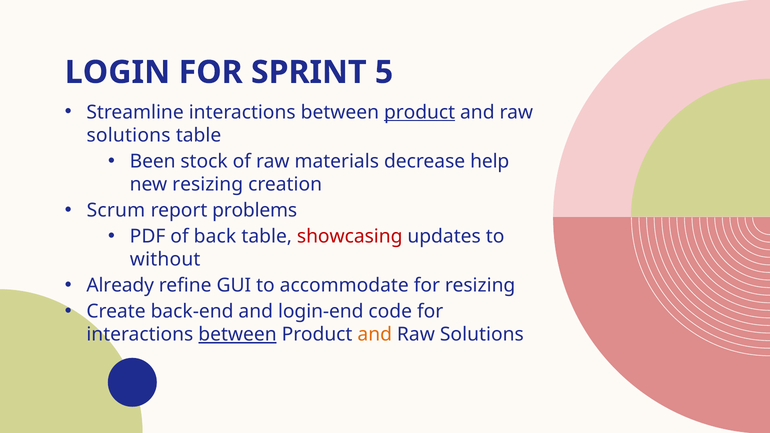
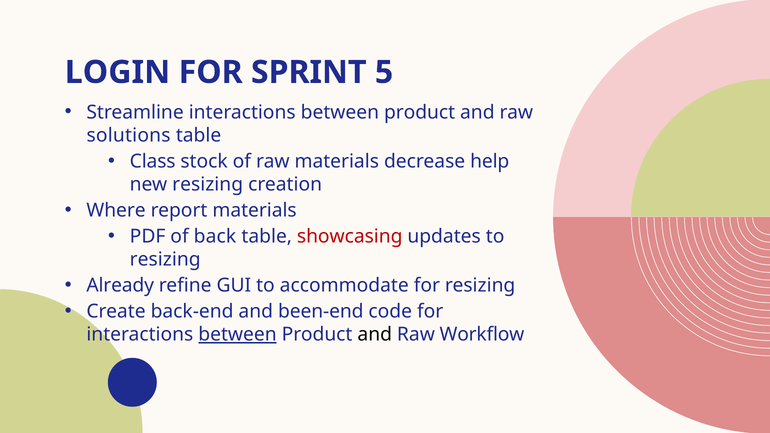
product at (420, 112) underline: present -> none
Been: Been -> Class
Scrum: Scrum -> Where
report problems: problems -> materials
without at (165, 259): without -> resizing
login-end: login-end -> been-end
and at (375, 335) colour: orange -> black
Solutions at (482, 335): Solutions -> Workflow
